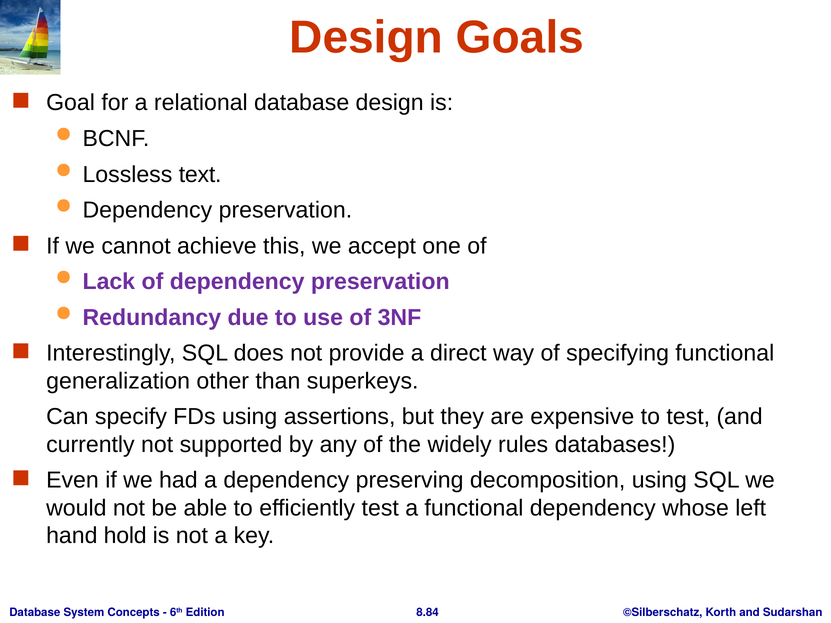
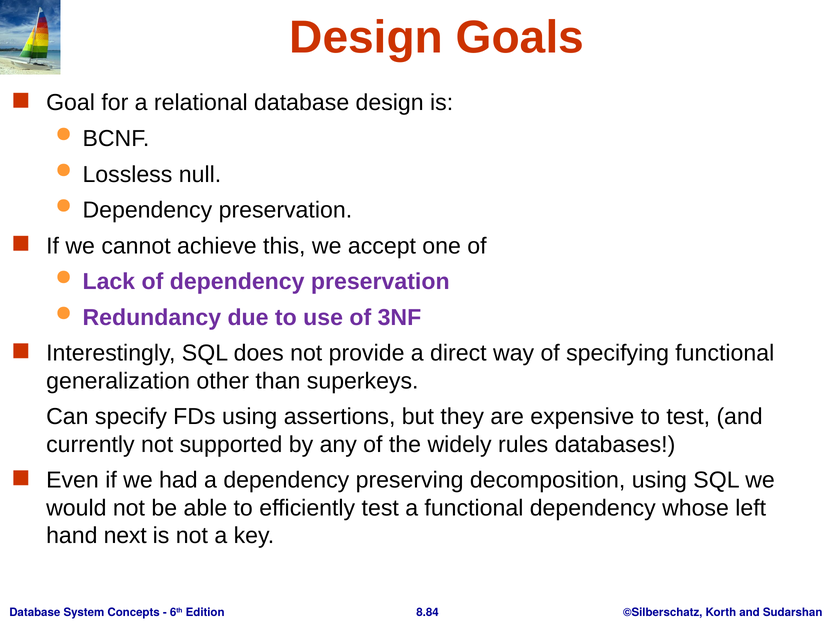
text: text -> null
hold: hold -> next
